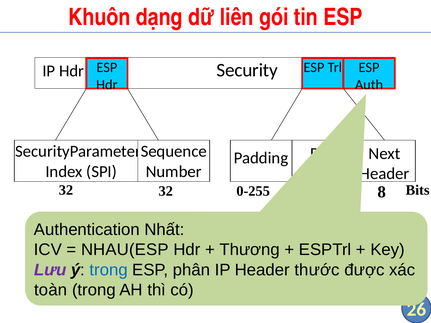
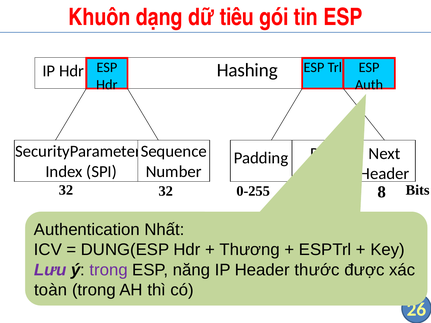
liên: liên -> tiêu
Security: Security -> Hashing
NHAU(ESP: NHAU(ESP -> DUNG(ESP
trong at (109, 270) colour: blue -> purple
phân: phân -> năng
